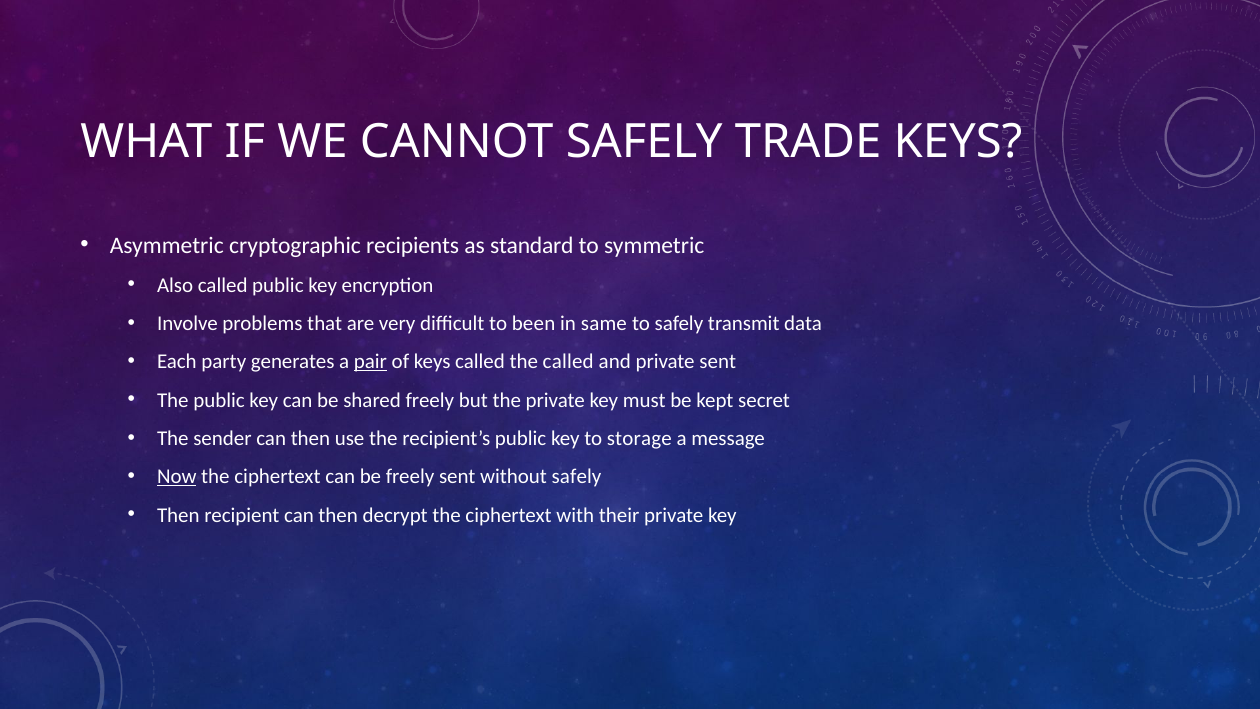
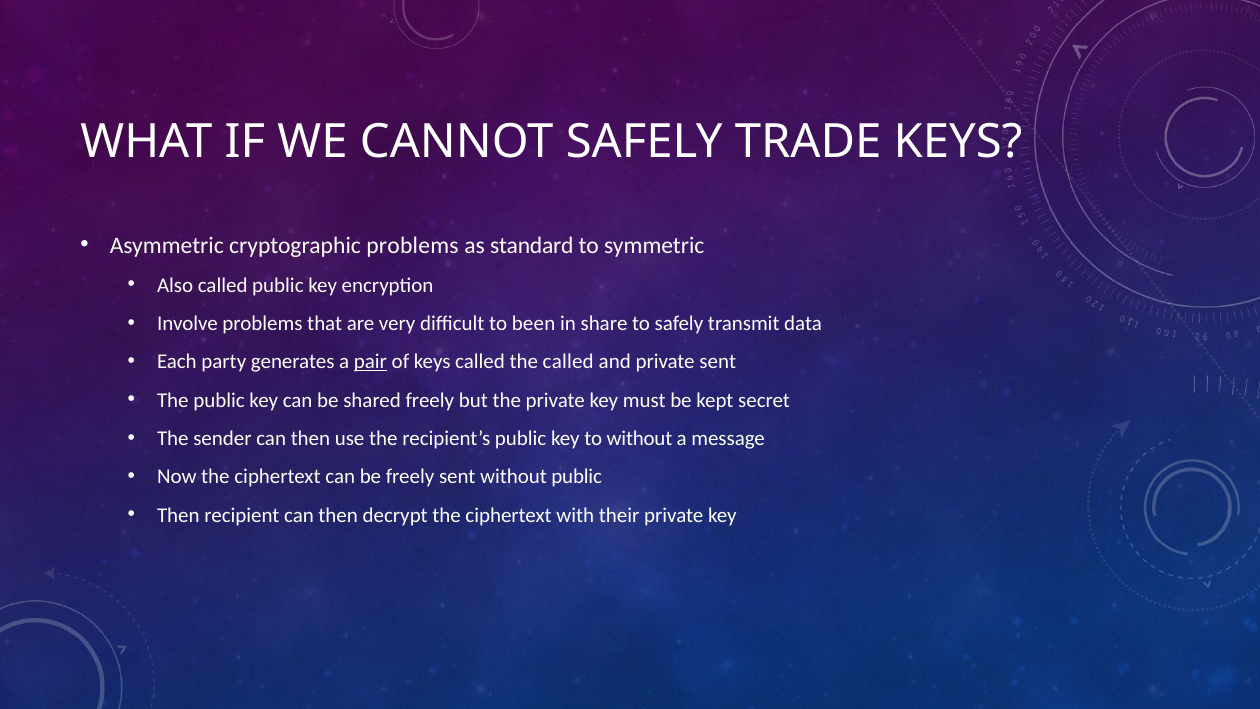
cryptographic recipients: recipients -> problems
same: same -> share
to storage: storage -> without
Now underline: present -> none
without safely: safely -> public
